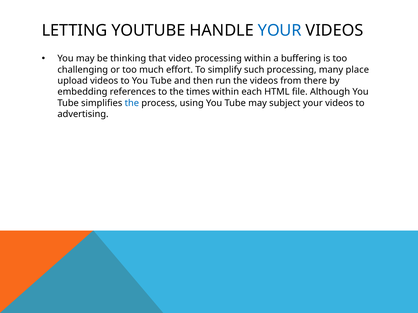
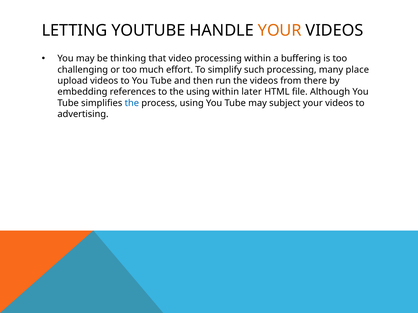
YOUR at (280, 30) colour: blue -> orange
the times: times -> using
each: each -> later
